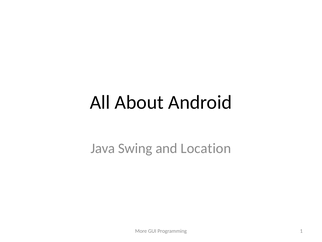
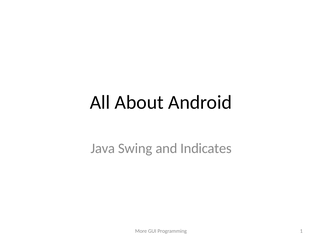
Location: Location -> Indicates
